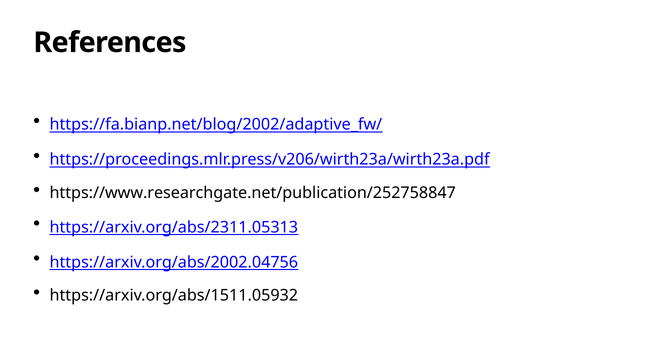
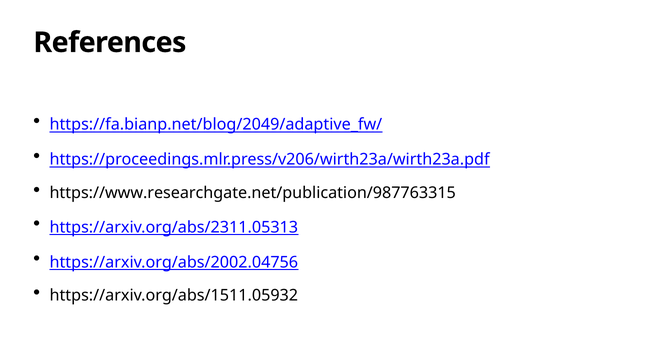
https://fa.bianp.net/blog/2002/adaptive_fw/: https://fa.bianp.net/blog/2002/adaptive_fw/ -> https://fa.bianp.net/blog/2049/adaptive_fw/
https://www.researchgate.net/publication/252758847: https://www.researchgate.net/publication/252758847 -> https://www.researchgate.net/publication/987763315
